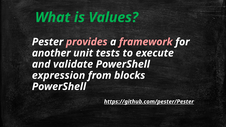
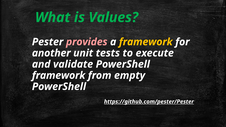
framework at (146, 42) colour: pink -> yellow
expression at (59, 75): expression -> framework
blocks: blocks -> empty
